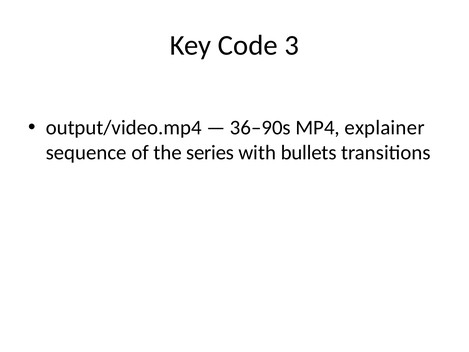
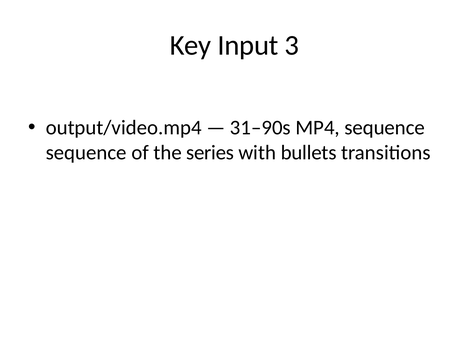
Code: Code -> Input
36–90s: 36–90s -> 31–90s
MP4 explainer: explainer -> sequence
